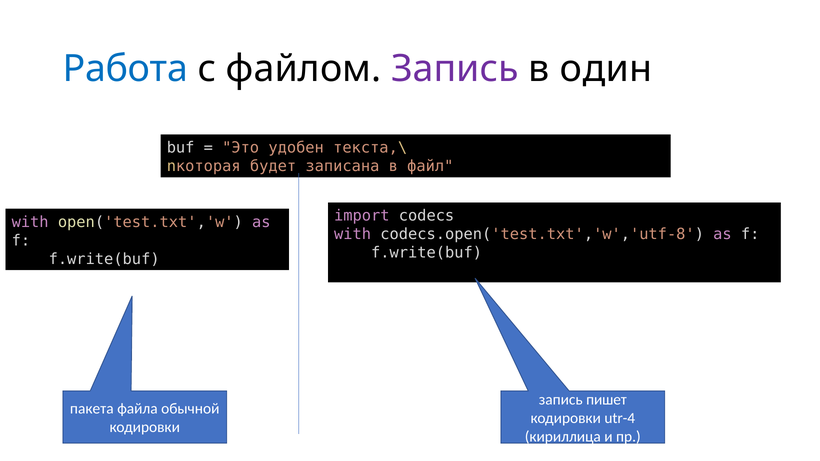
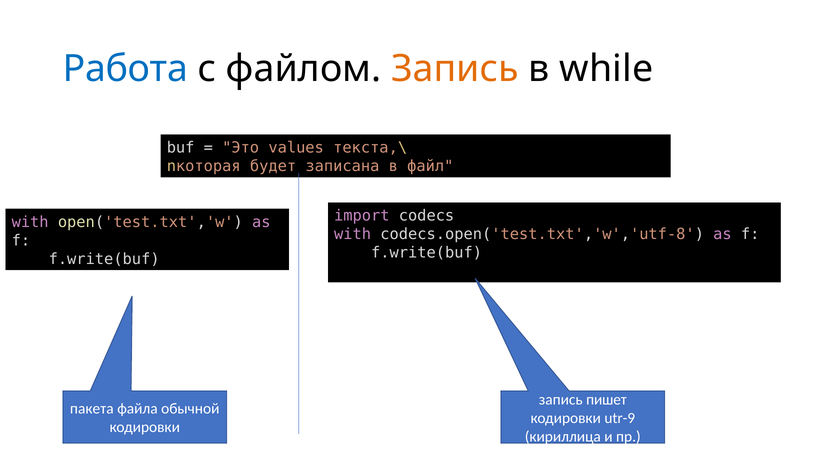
Запись at (455, 69) colour: purple -> orange
один: один -> while
удобен: удобен -> values
utr-4: utr-4 -> utr-9
